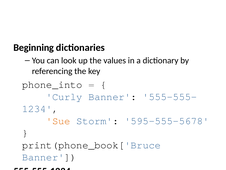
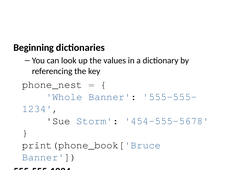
phone_into: phone_into -> phone_nest
Curly: Curly -> Whole
Sue colour: orange -> black
595-555-5678: 595-555-5678 -> 454-555-5678
